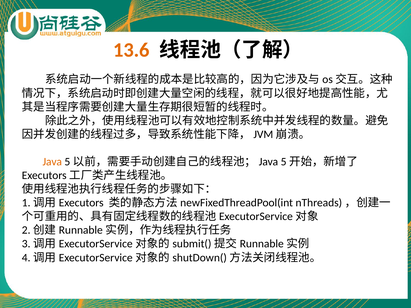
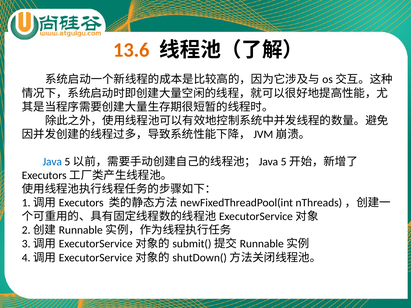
Java colour: orange -> blue
